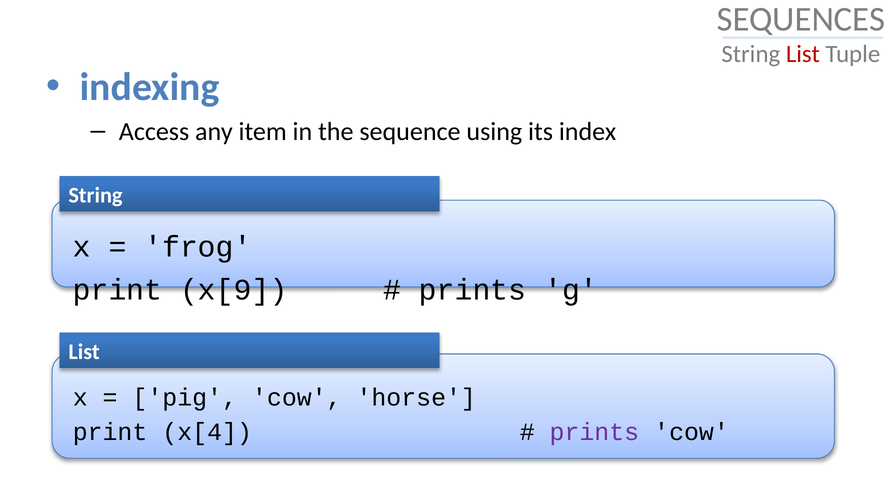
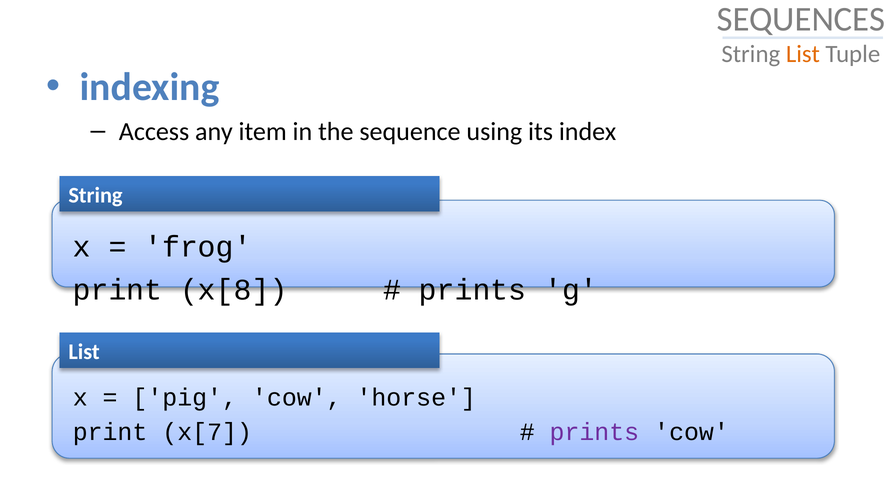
List at (803, 54) colour: red -> orange
x[9: x[9 -> x[8
x[4: x[4 -> x[7
